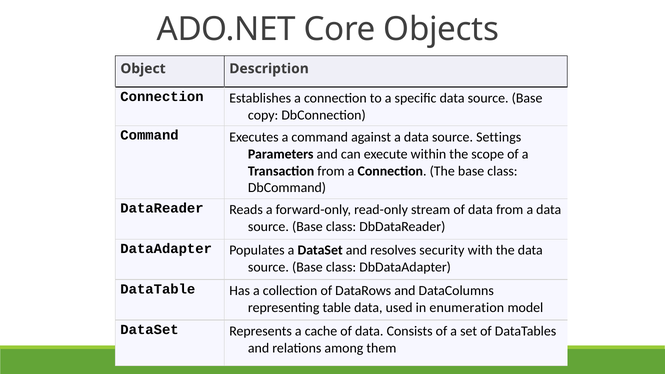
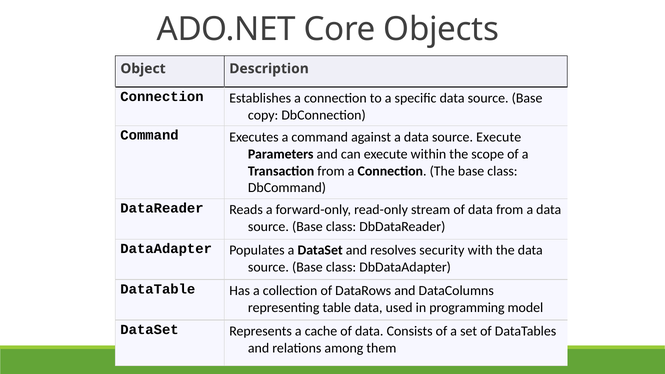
source Settings: Settings -> Execute
enumeration: enumeration -> programming
